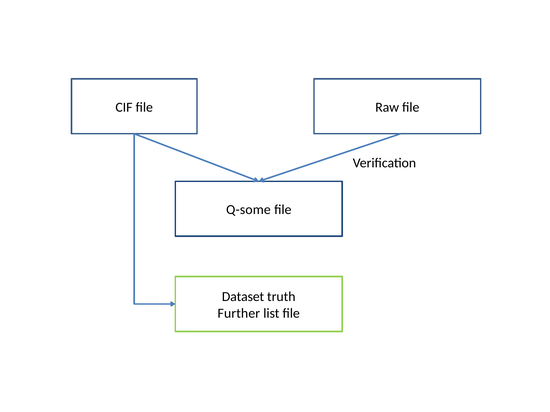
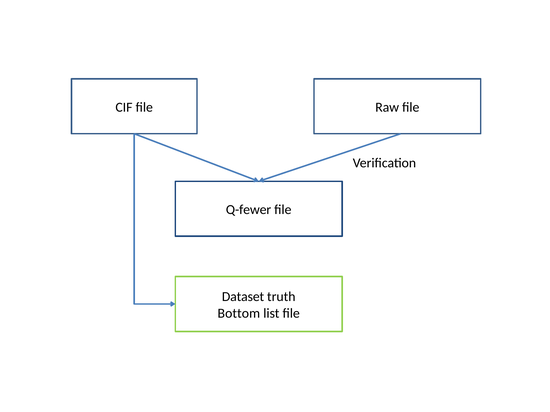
Q-some: Q-some -> Q-fewer
Further: Further -> Bottom
